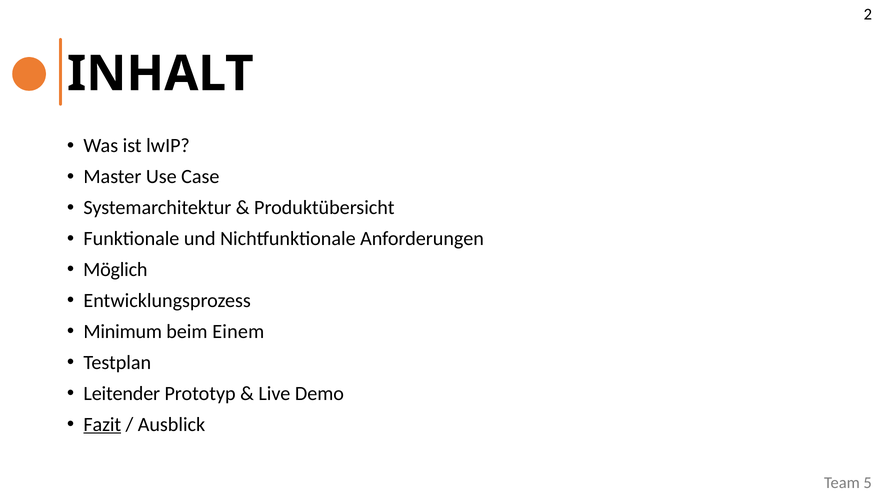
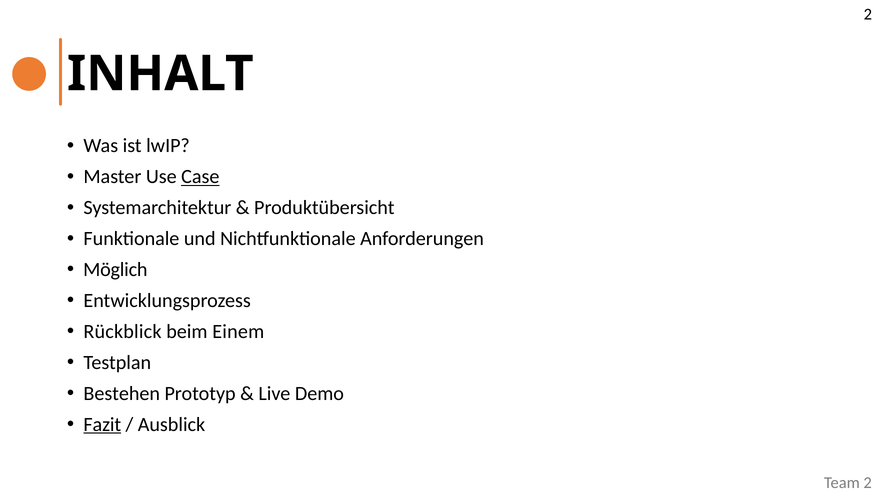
Case underline: none -> present
Minimum: Minimum -> Rückblick
Leitender: Leitender -> Bestehen
Team 5: 5 -> 2
